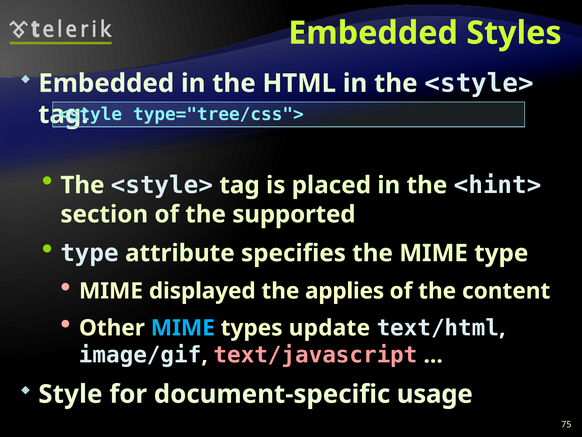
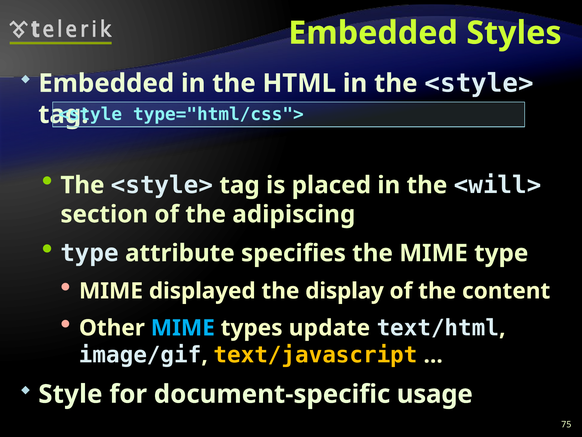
type="tree/css">: type="tree/css"> -> type="html/css">
<hint>: <hint> -> <will>
supported: supported -> adipiscing
applies: applies -> display
text/javascript colour: pink -> yellow
